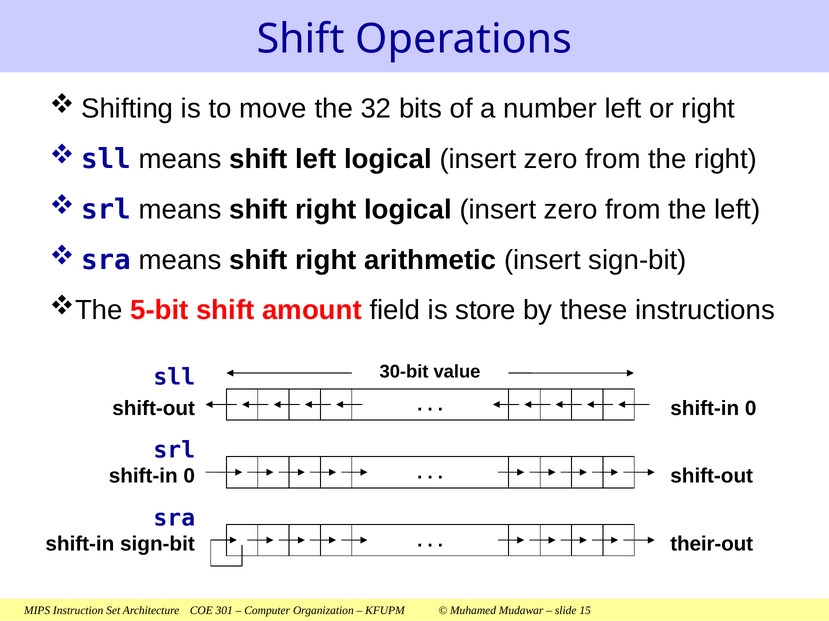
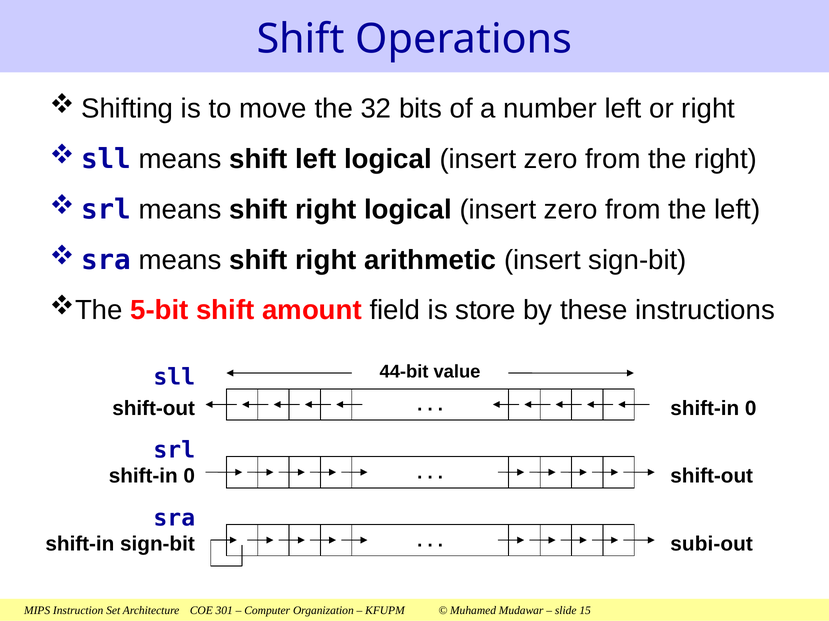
30-bit: 30-bit -> 44-bit
their-out: their-out -> subi-out
